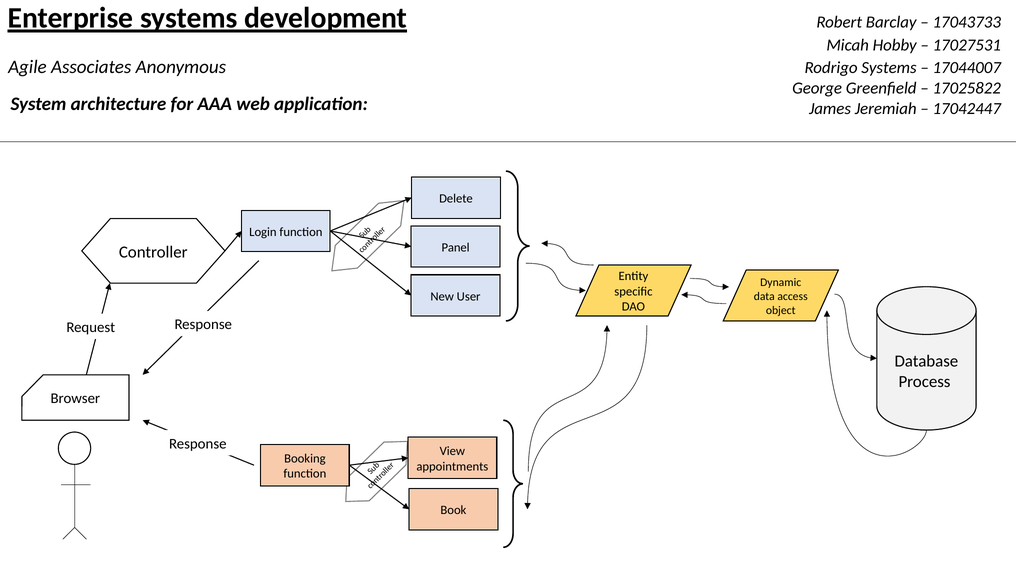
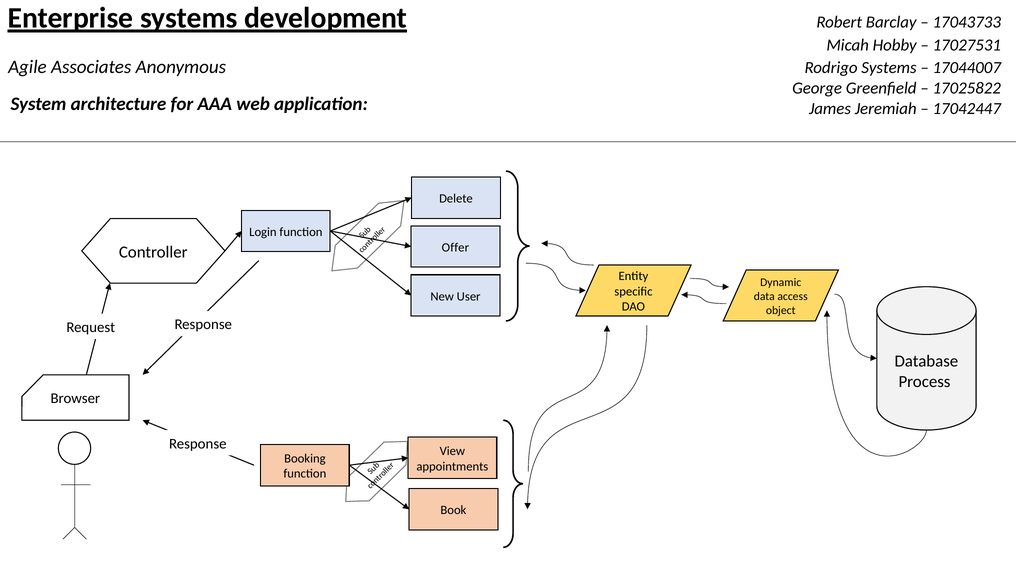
Panel: Panel -> Offer
